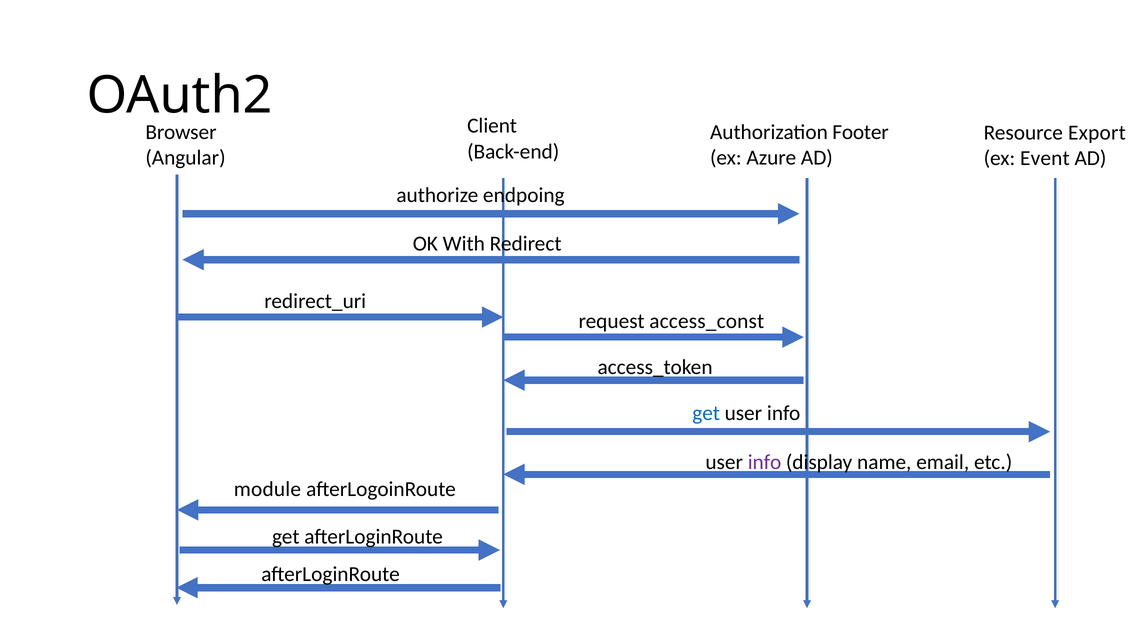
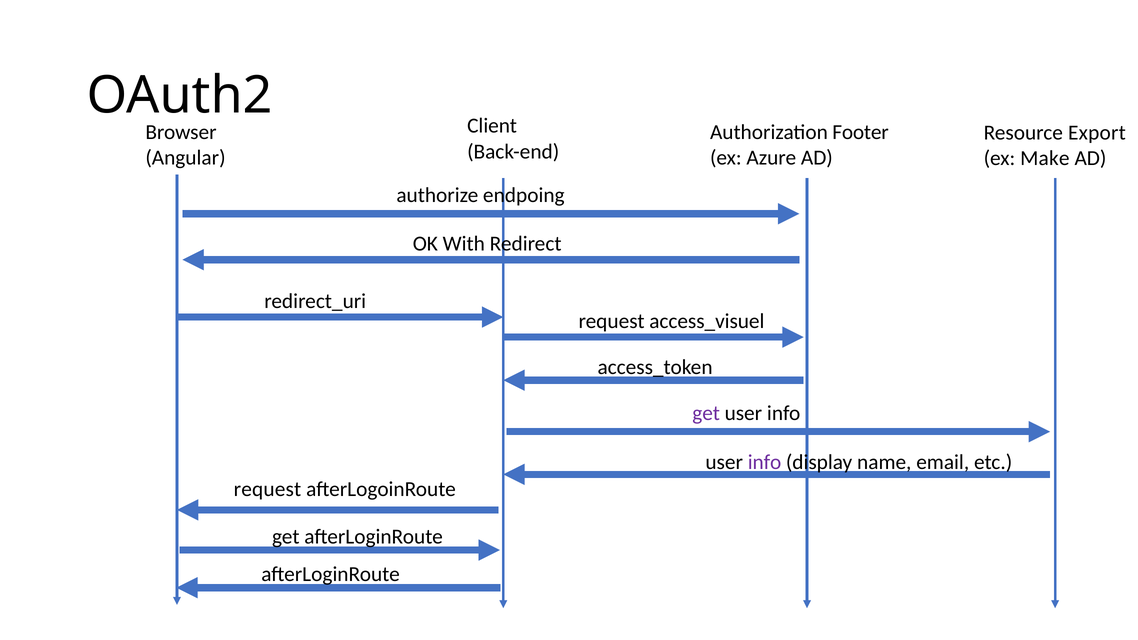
Event: Event -> Make
access_const: access_const -> access_visuel
get at (706, 413) colour: blue -> purple
module at (267, 489): module -> request
